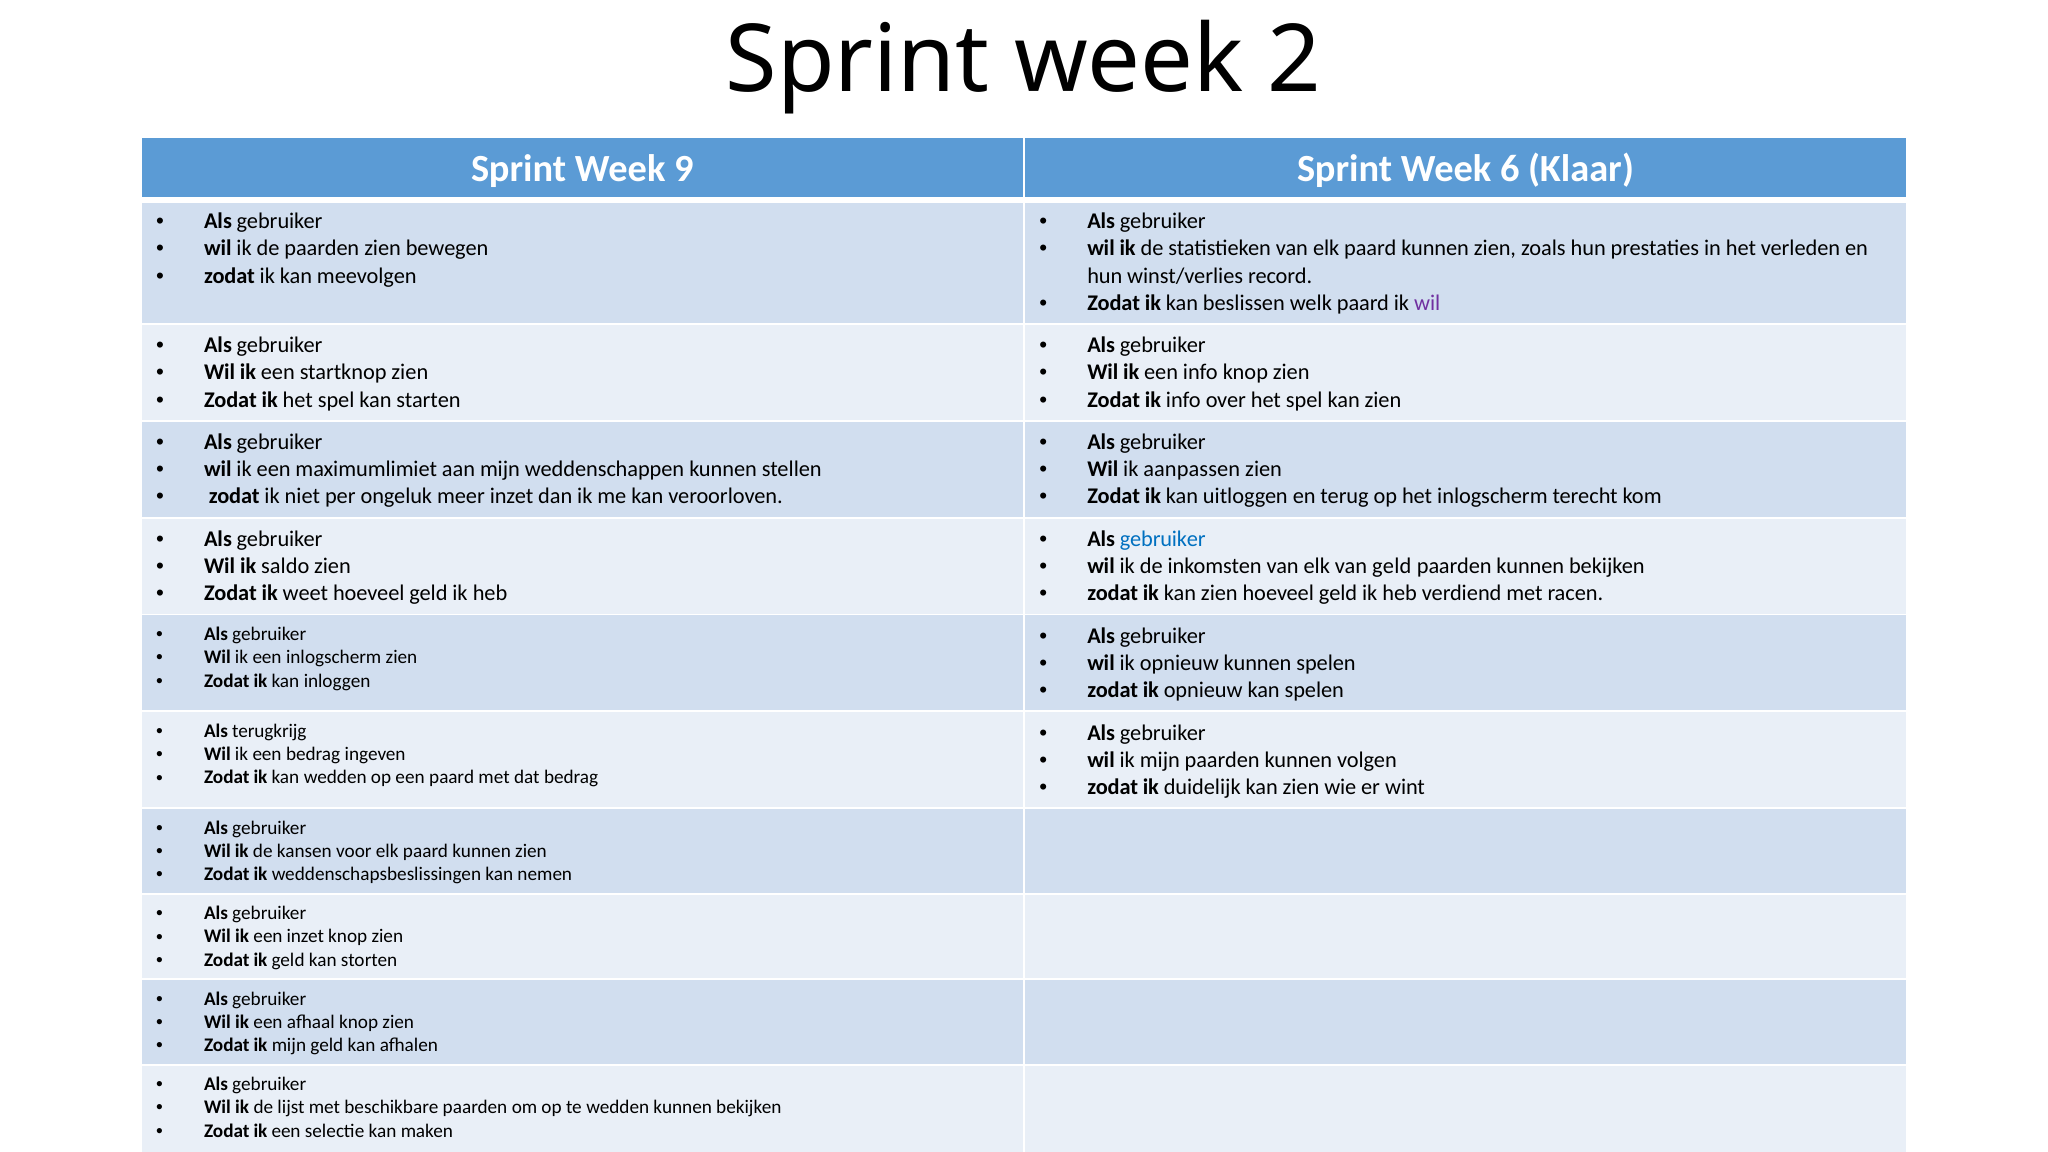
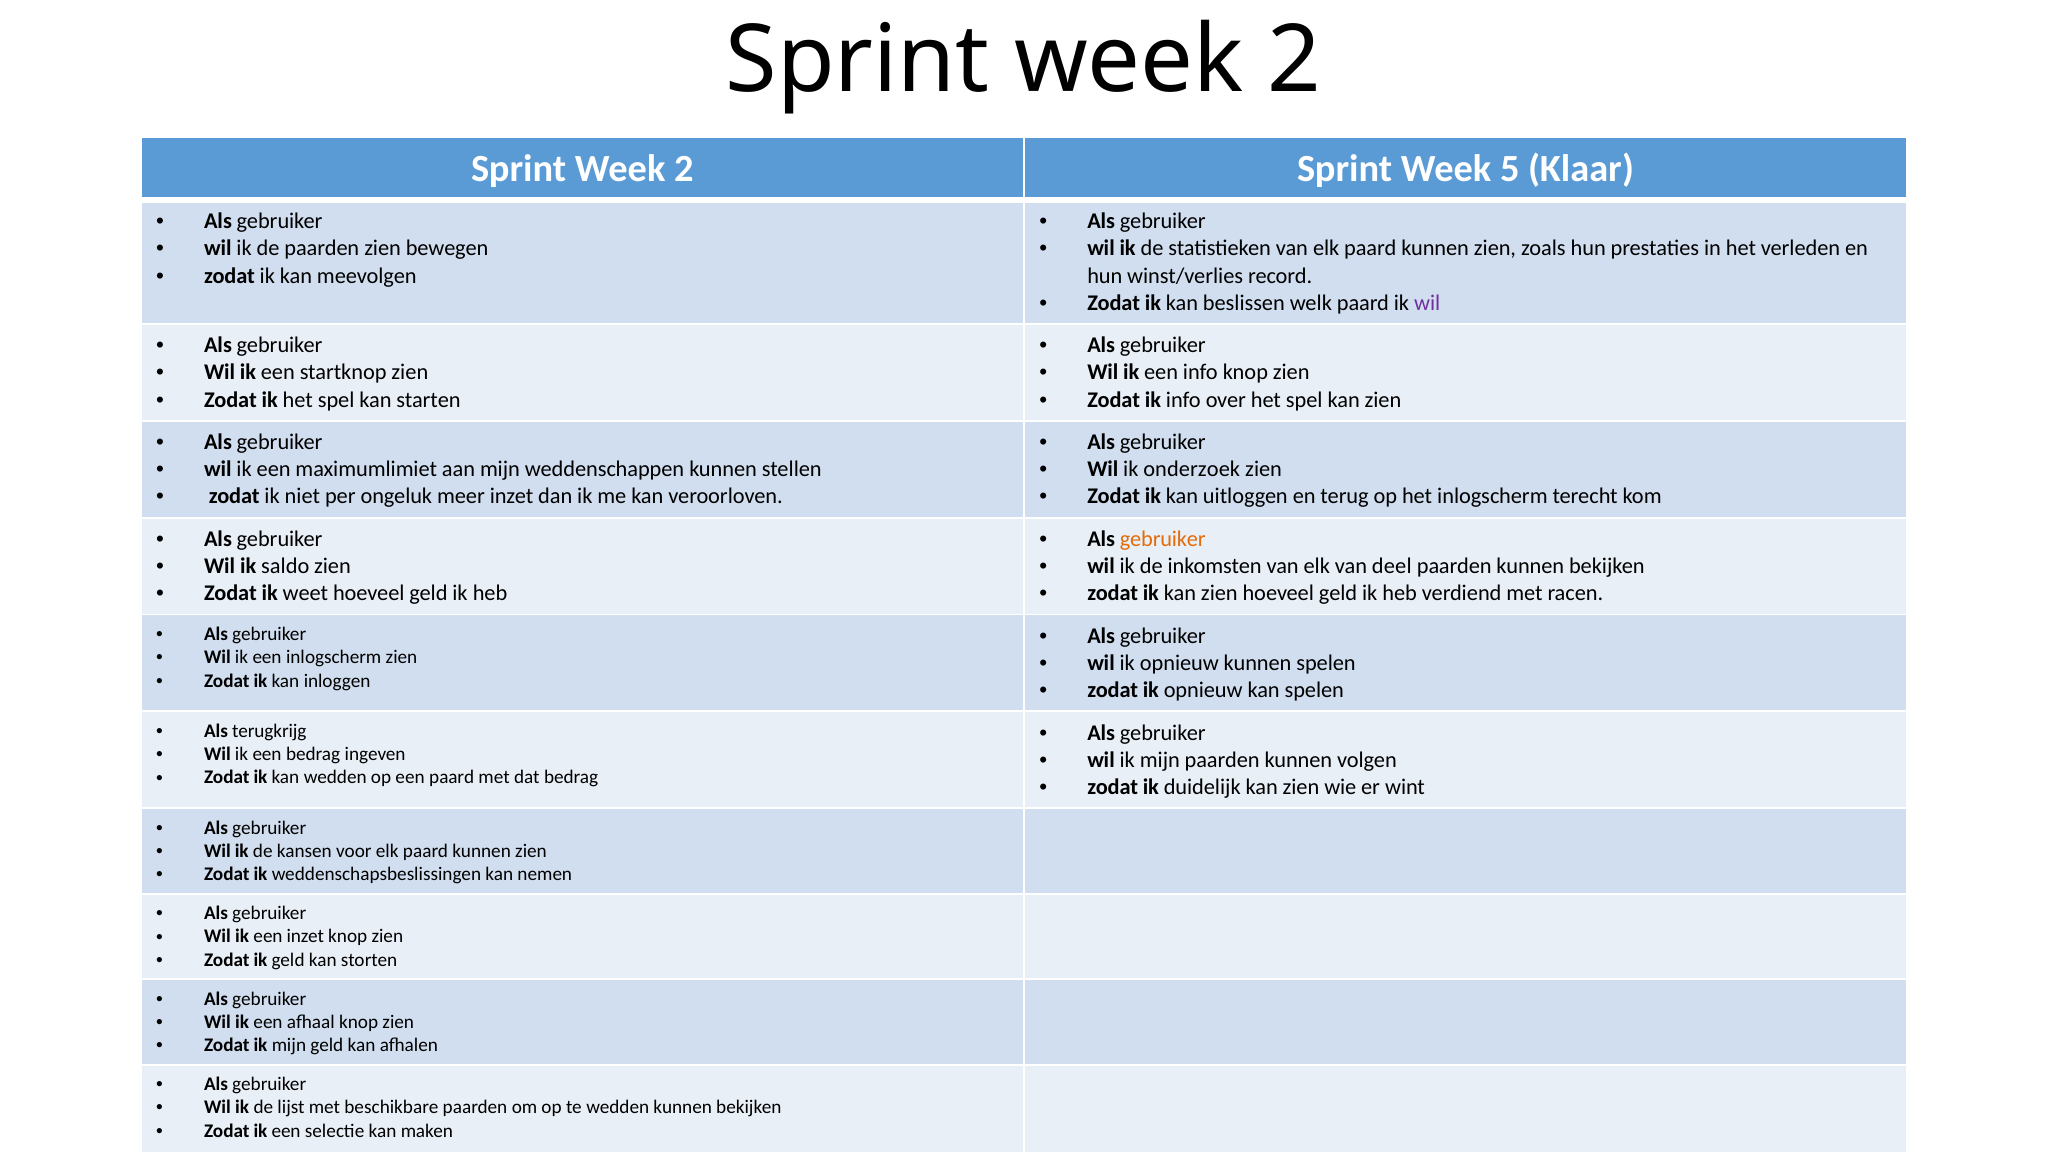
9 at (684, 169): 9 -> 2
6: 6 -> 5
aanpassen: aanpassen -> onderzoek
gebruiker at (1163, 539) colour: blue -> orange
van geld: geld -> deel
